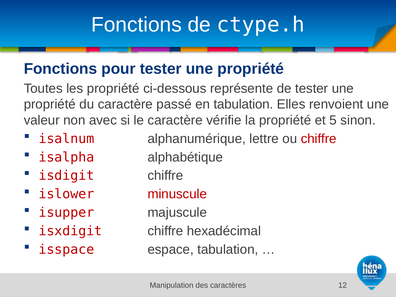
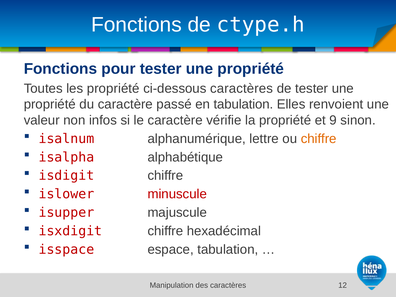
ci-dessous représente: représente -> caractères
avec: avec -> infos
5: 5 -> 9
chiffre at (319, 139) colour: red -> orange
